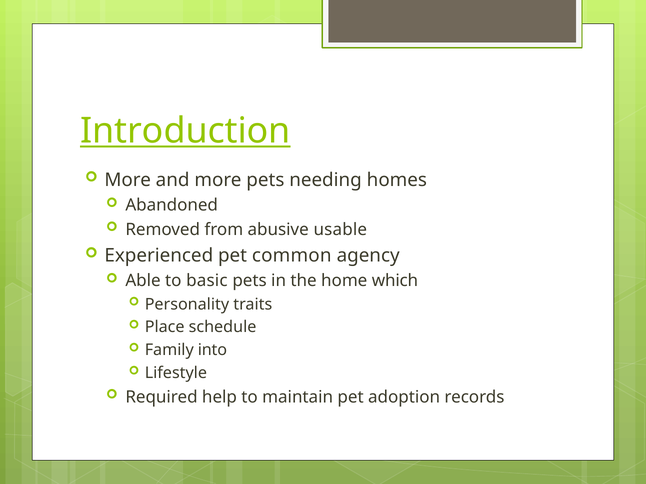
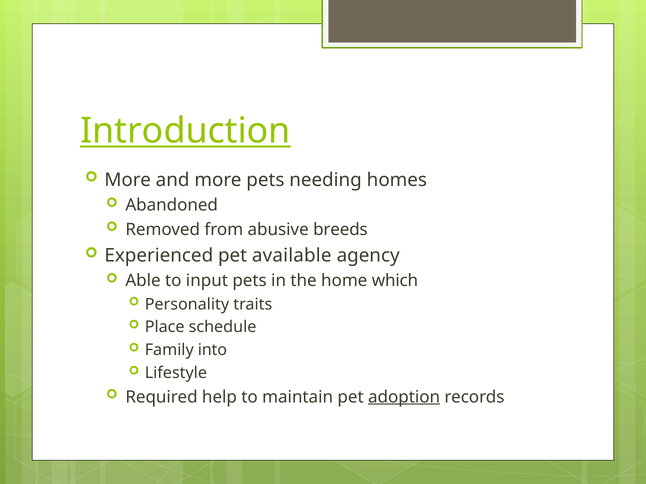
usable: usable -> breeds
common: common -> available
basic: basic -> input
adoption underline: none -> present
